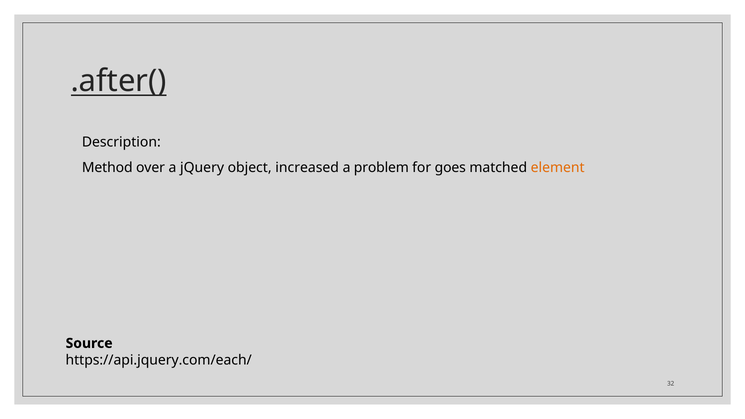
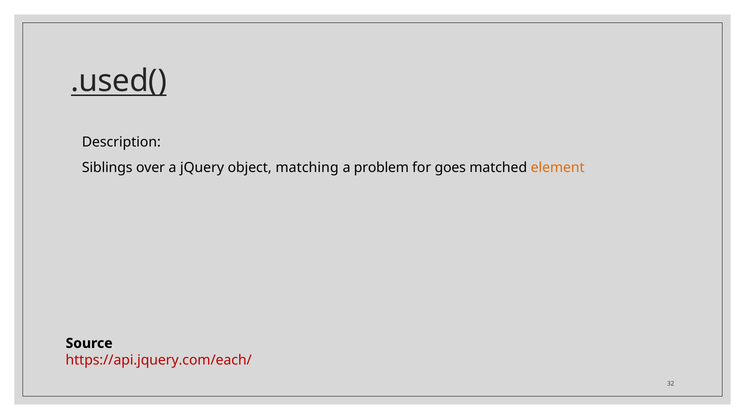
.after(: .after( -> .used(
Method: Method -> Siblings
increased: increased -> matching
https://api.jquery.com/each/ colour: black -> red
